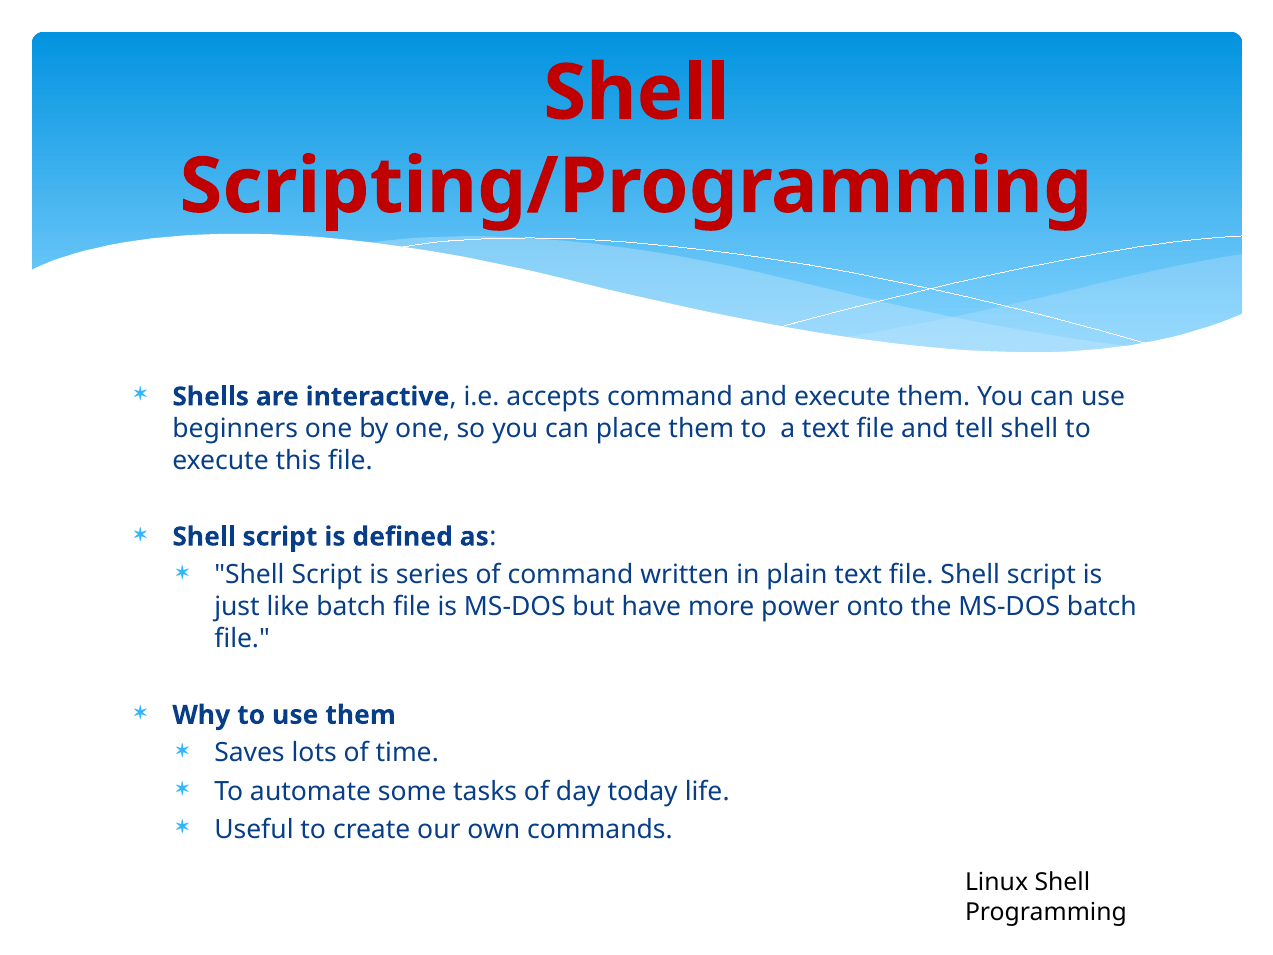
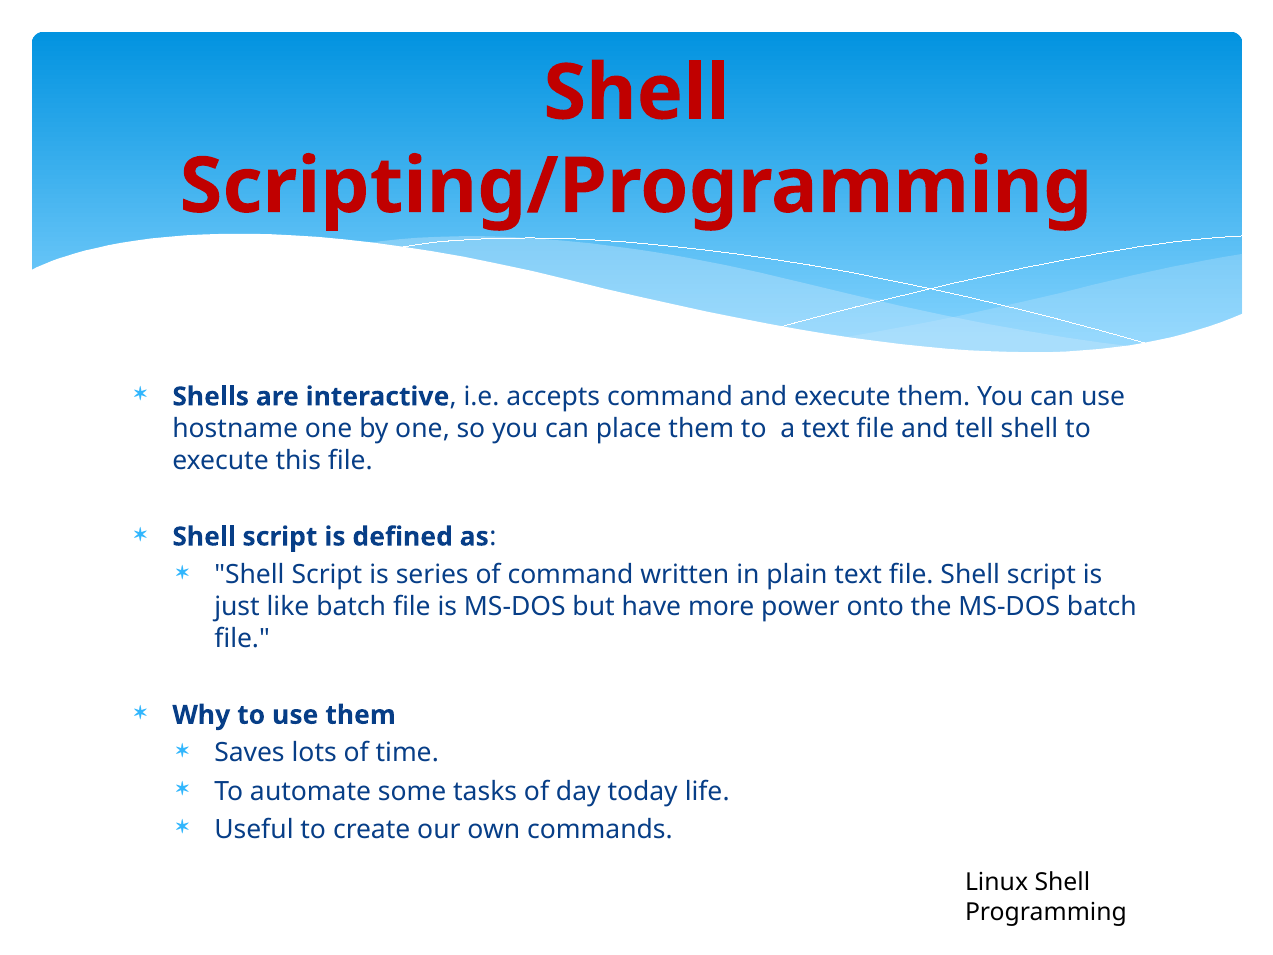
beginners: beginners -> hostname
